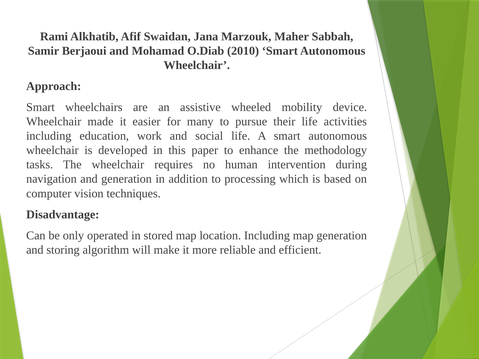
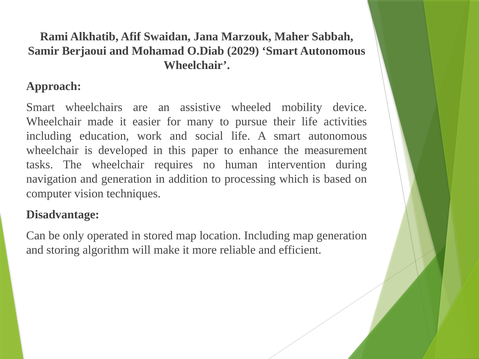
2010: 2010 -> 2029
methodology: methodology -> measurement
